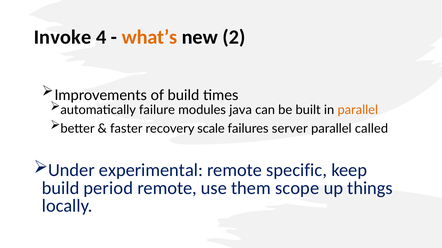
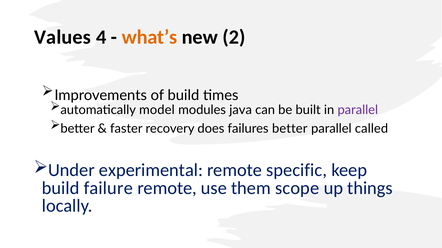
Invoke: Invoke -> Values
failure: failure -> model
parallel at (358, 110) colour: orange -> purple
scale: scale -> does
failures server: server -> better
period: period -> failure
